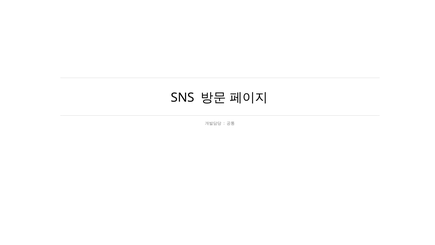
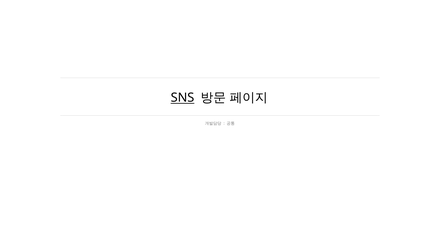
SNS underline: none -> present
